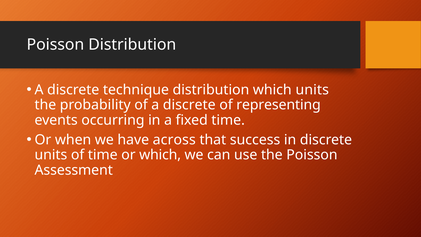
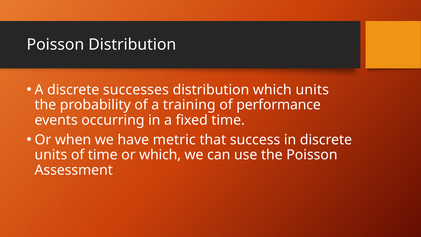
technique: technique -> successes
of a discrete: discrete -> training
representing: representing -> performance
across: across -> metric
